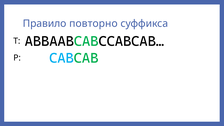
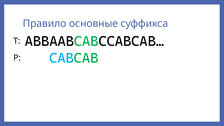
повторно: повторно -> основные
